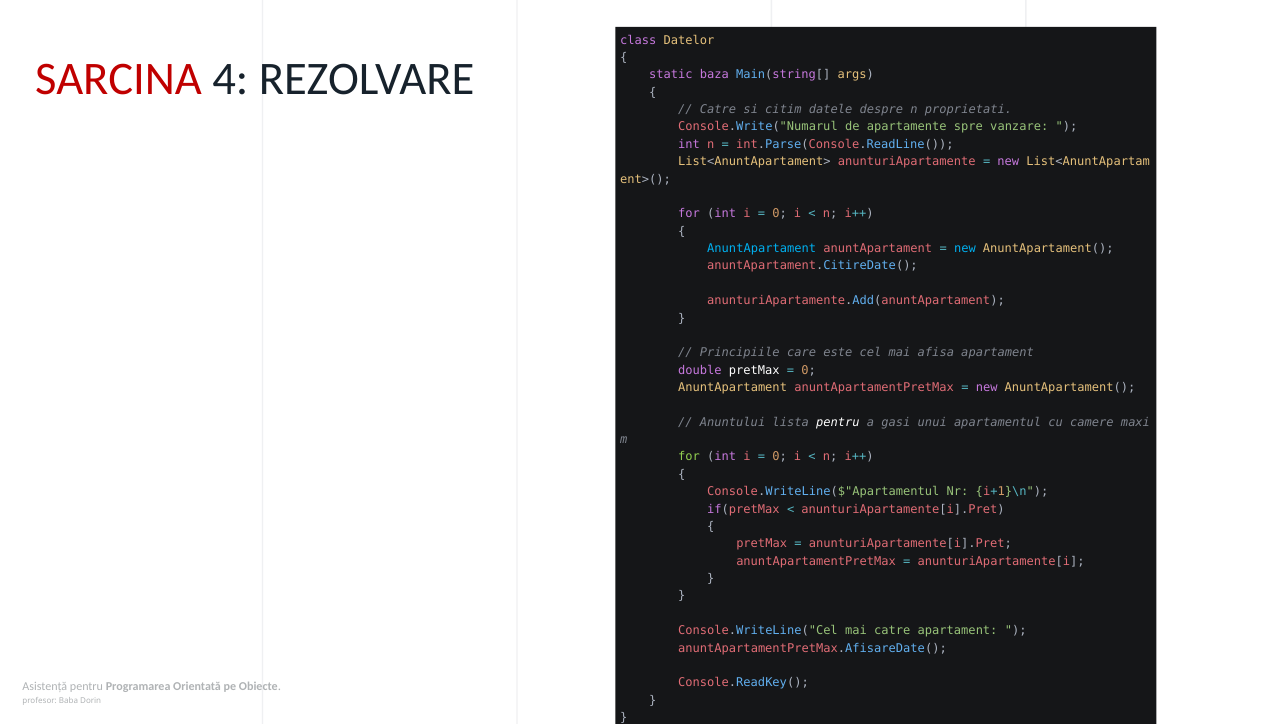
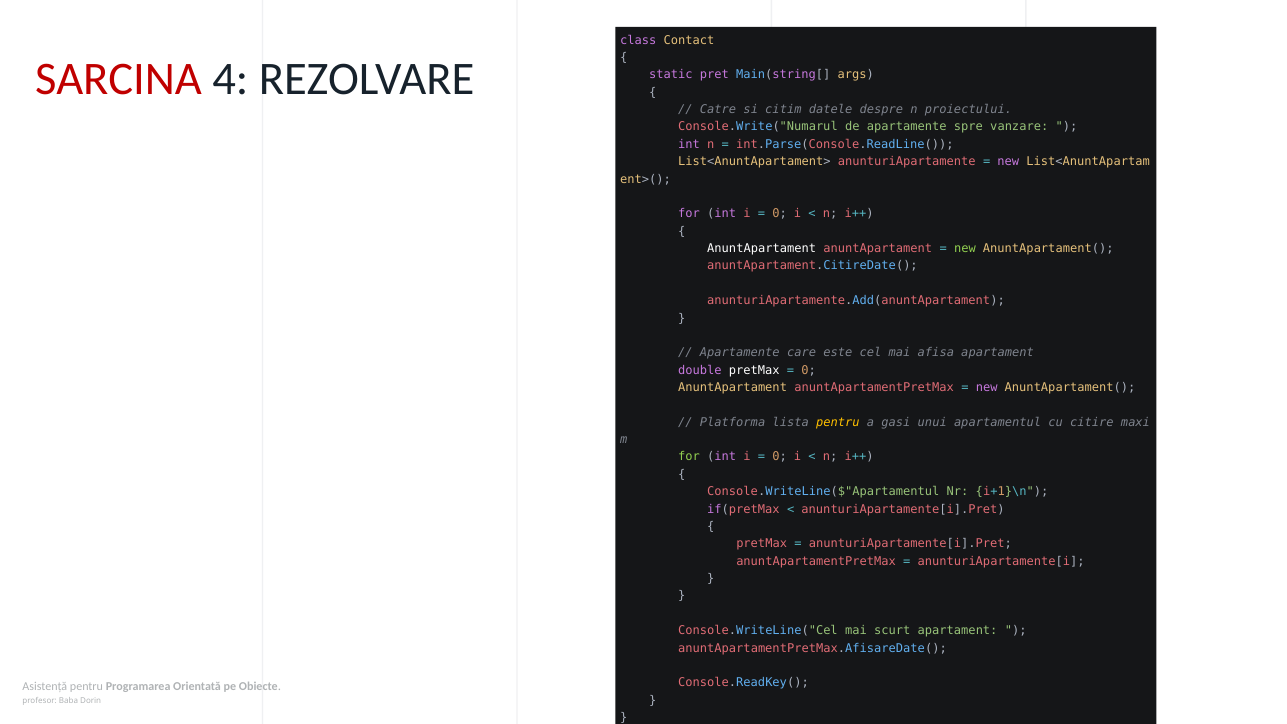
Datelor: Datelor -> Contact
baza: baza -> pret
proprietati: proprietati -> proiectului
AnuntApartament at (762, 249) colour: light blue -> white
new at (965, 249) colour: light blue -> light green
Principiile at (740, 353): Principiile -> Apartamente
Anuntului: Anuntului -> Platforma
pentru at (838, 422) colour: white -> yellow
camere: camere -> citire
mai catre: catre -> scurt
